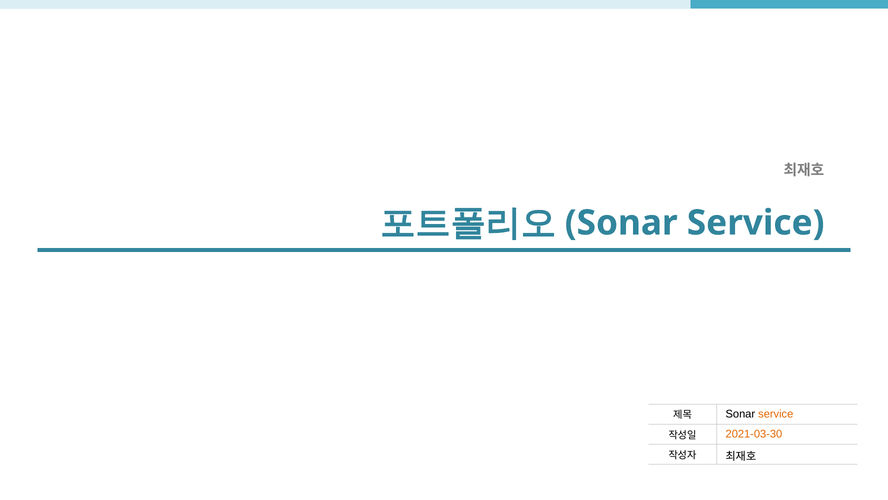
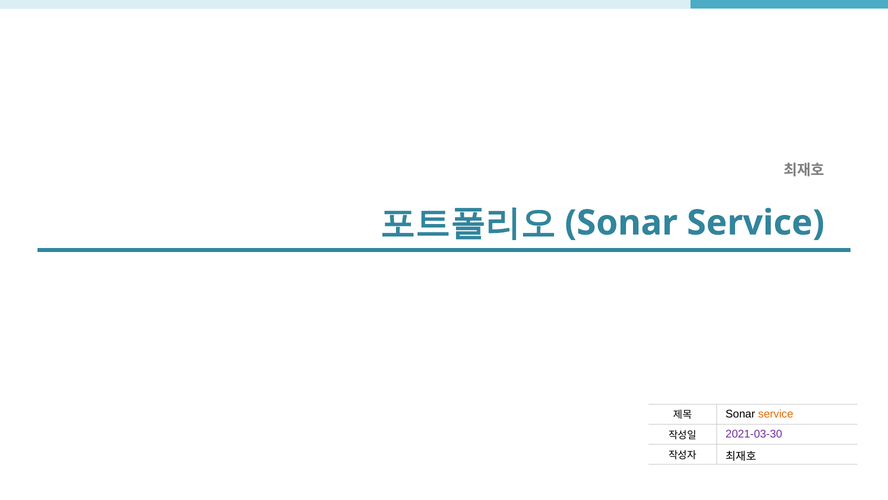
2021-03-30 colour: orange -> purple
